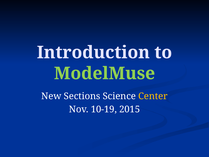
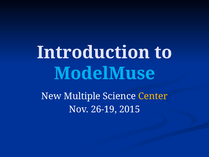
ModelMuse colour: light green -> light blue
Sections: Sections -> Multiple
10-19: 10-19 -> 26-19
